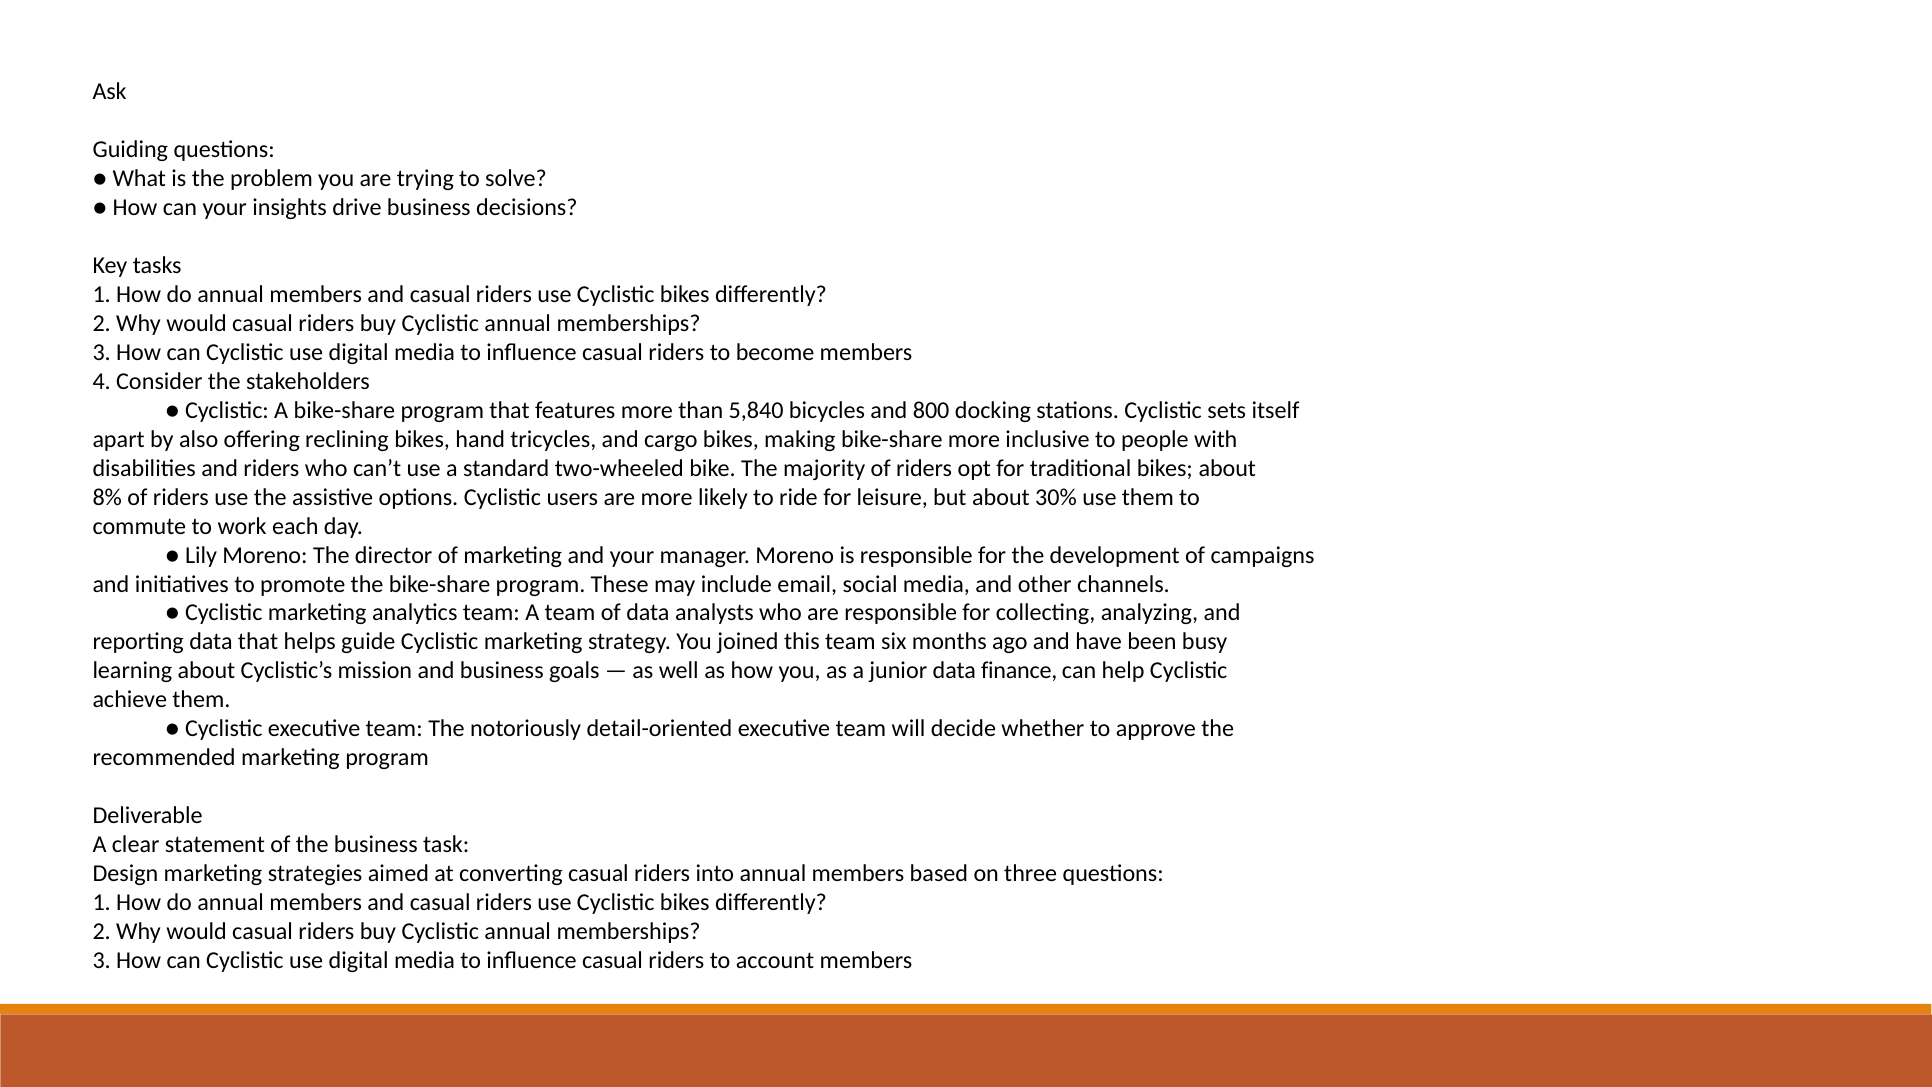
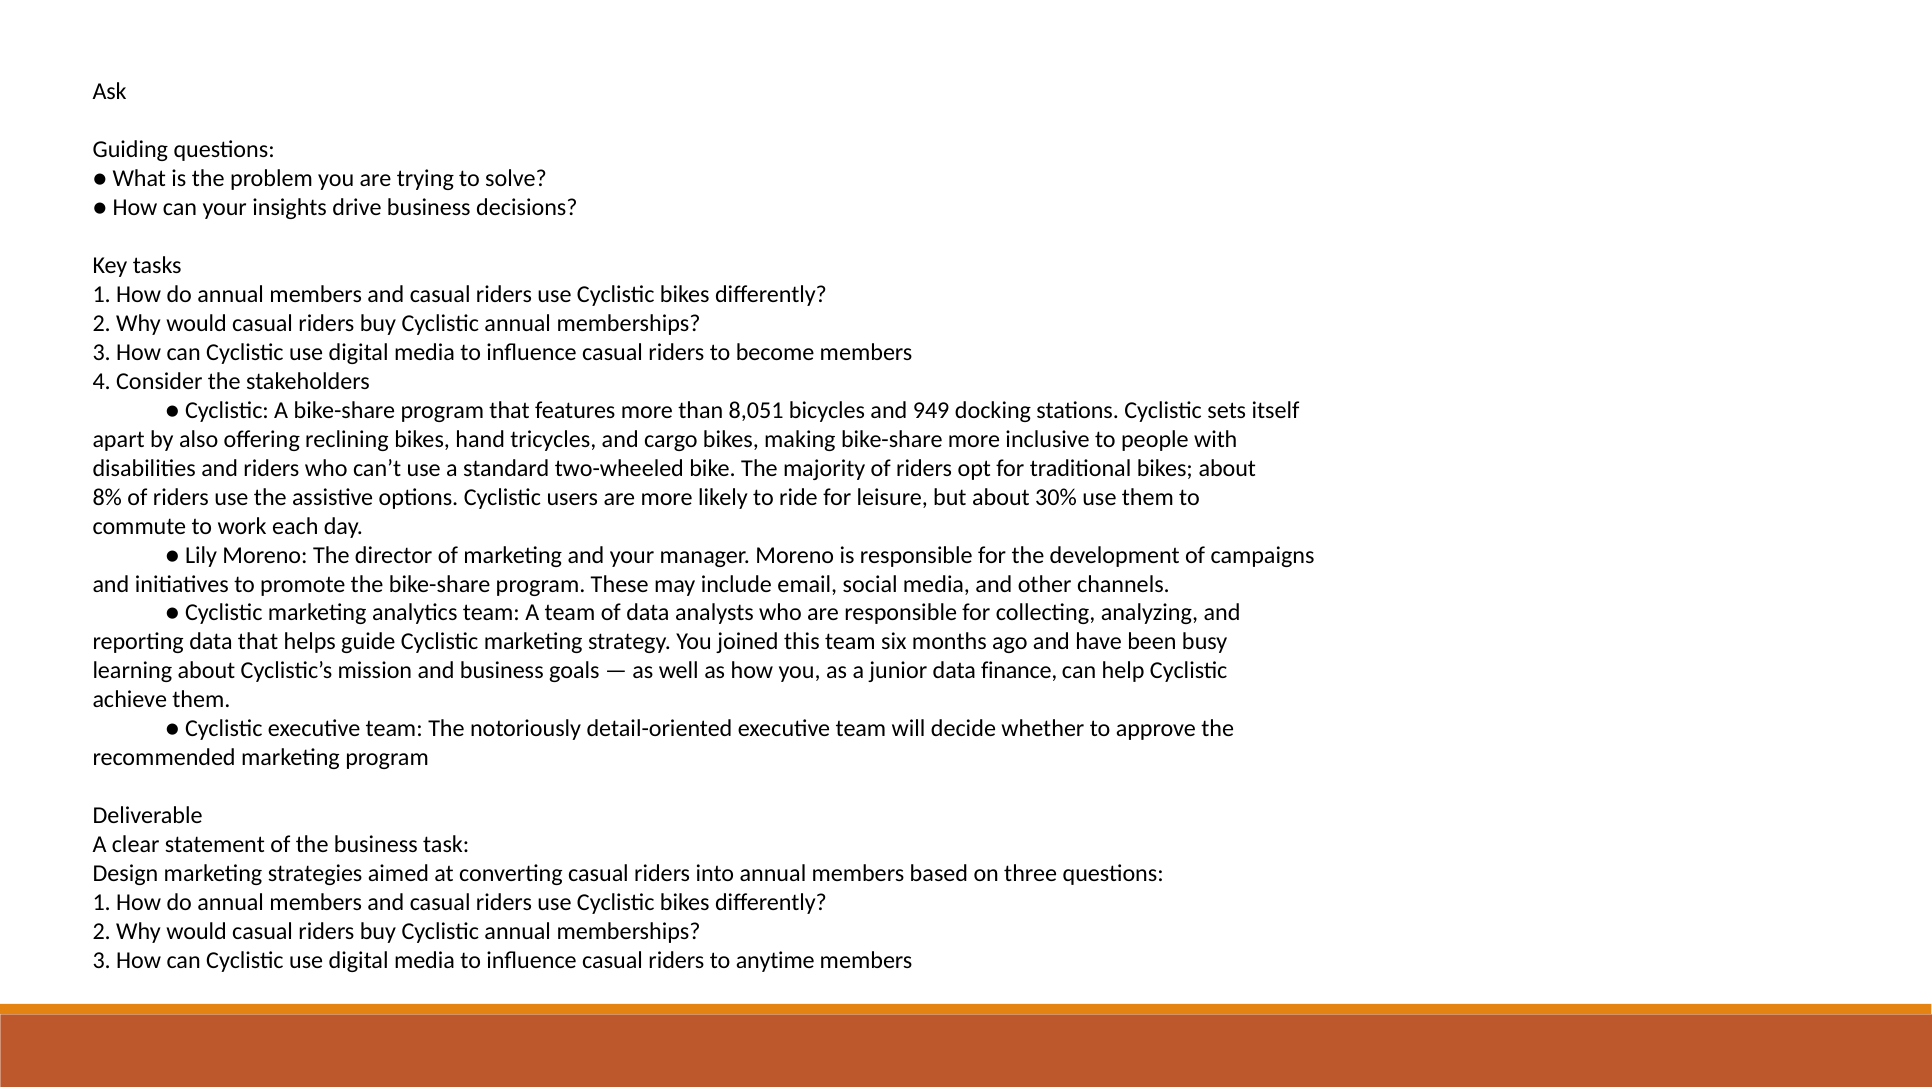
5,840: 5,840 -> 8,051
800: 800 -> 949
account: account -> anytime
